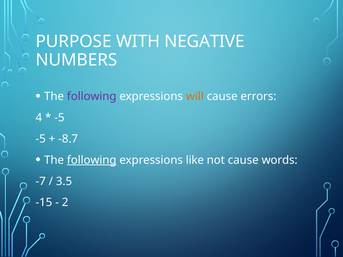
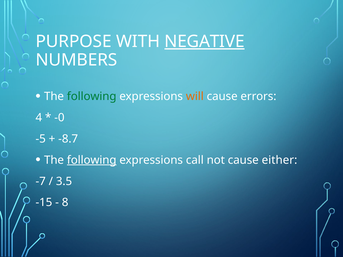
NEGATIVE underline: none -> present
following at (92, 97) colour: purple -> green
-5 at (59, 118): -5 -> -0
like: like -> call
words: words -> either
2: 2 -> 8
